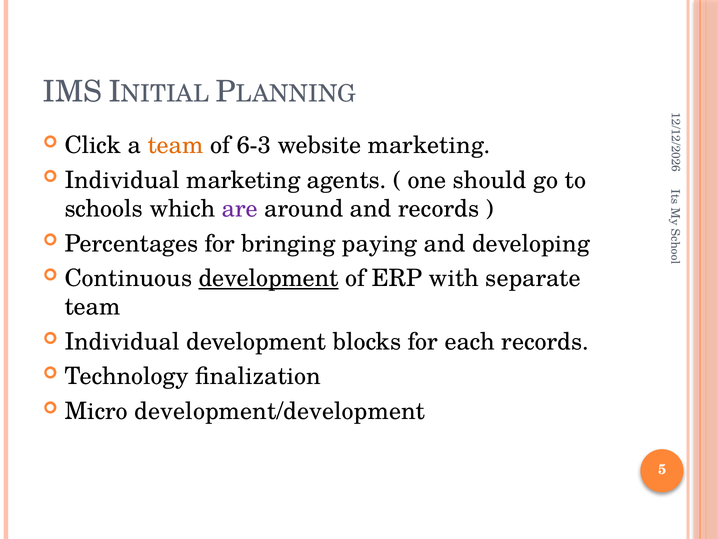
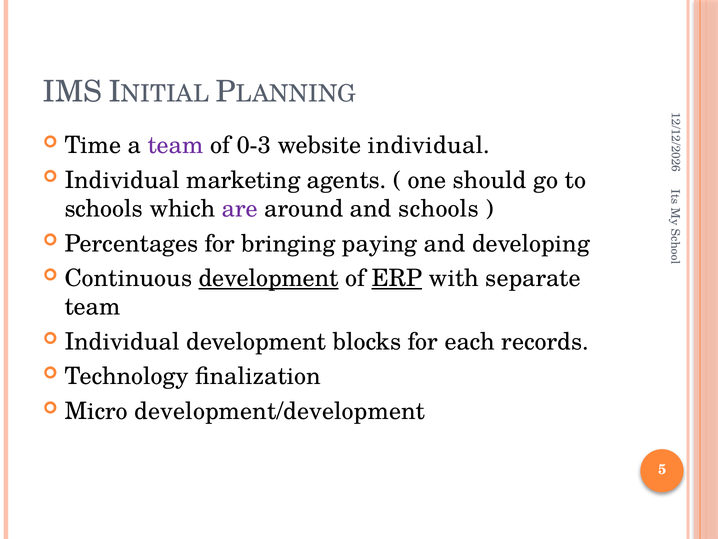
Click: Click -> Time
team at (176, 145) colour: orange -> purple
6-3: 6-3 -> 0-3
website marketing: marketing -> individual
and records: records -> schools
ERP underline: none -> present
